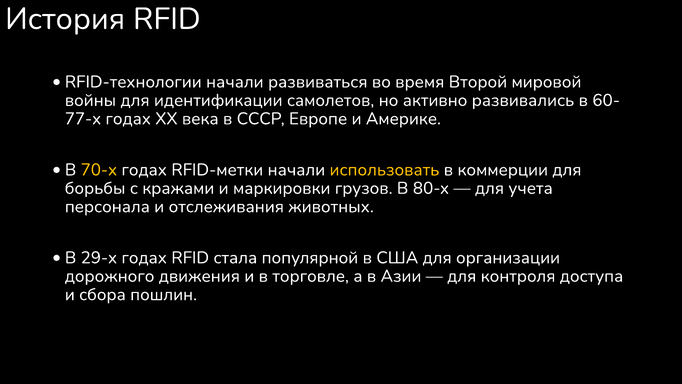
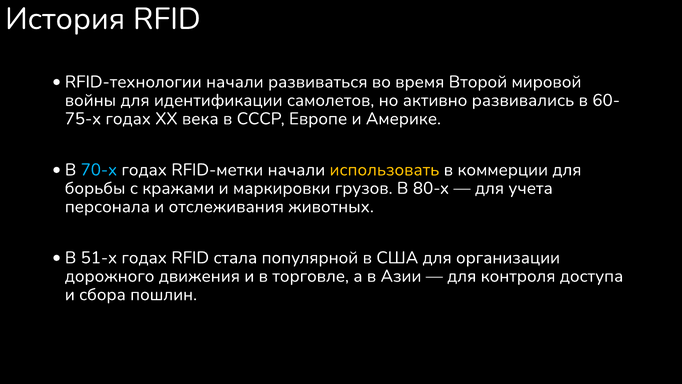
77-х: 77-х -> 75-х
70-х colour: yellow -> light blue
29-х: 29-х -> 51-х
